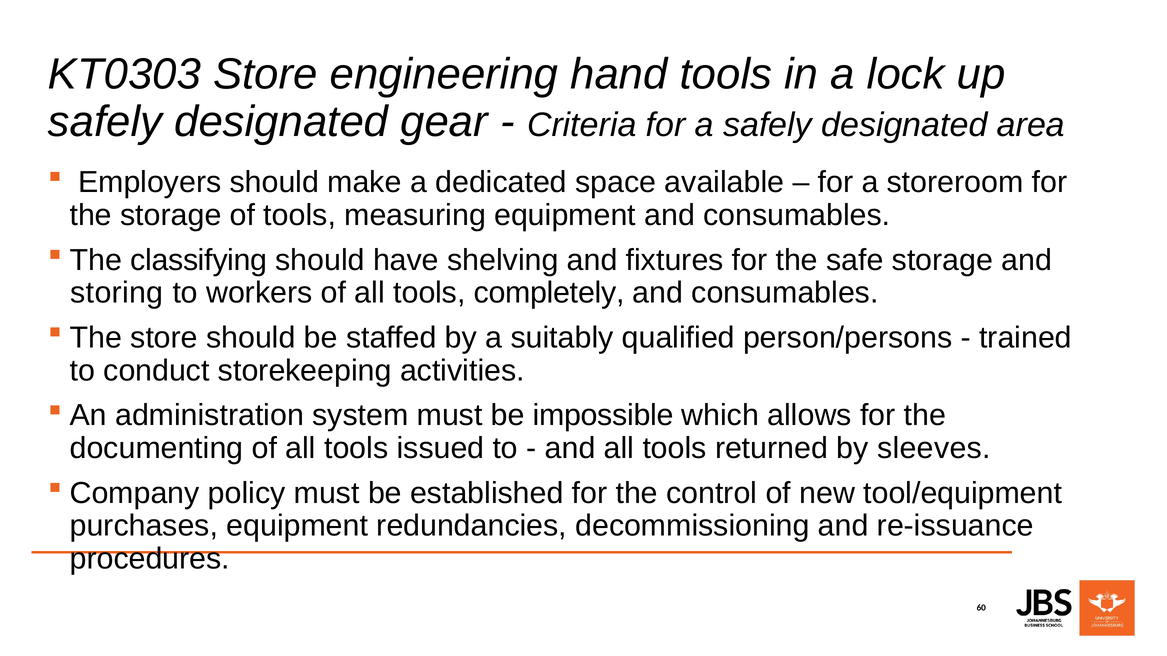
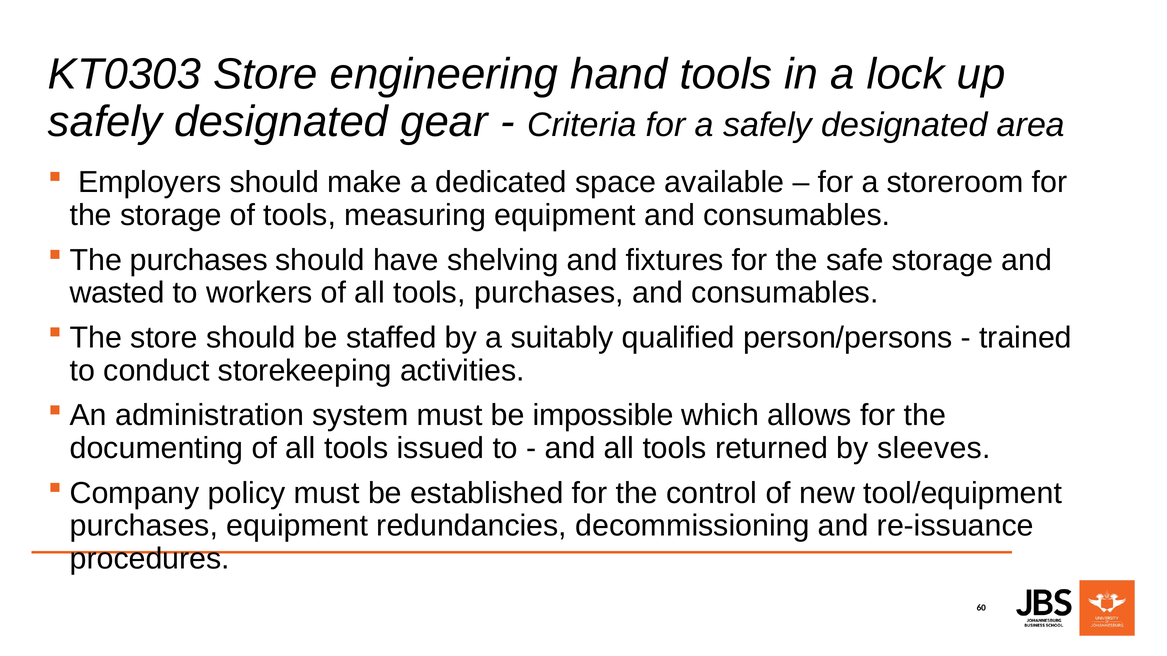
The classifying: classifying -> purchases
storing: storing -> wasted
tools completely: completely -> purchases
